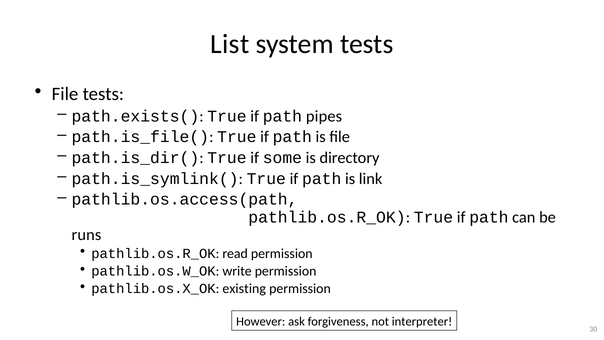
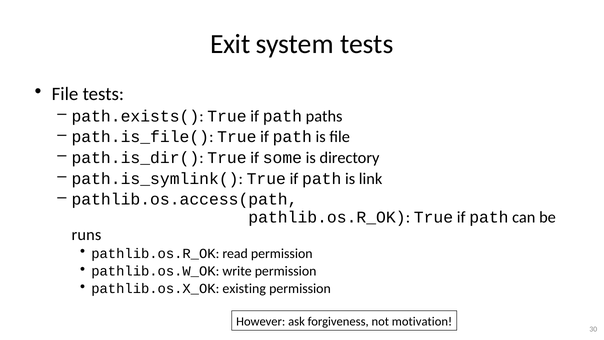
List: List -> Exit
pipes: pipes -> paths
interpreter: interpreter -> motivation
